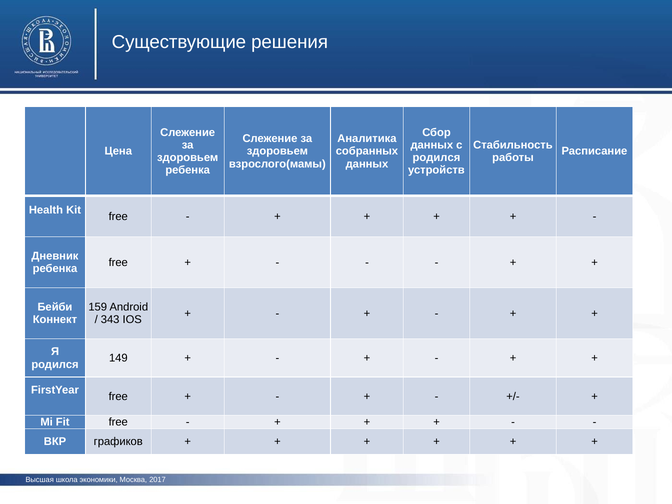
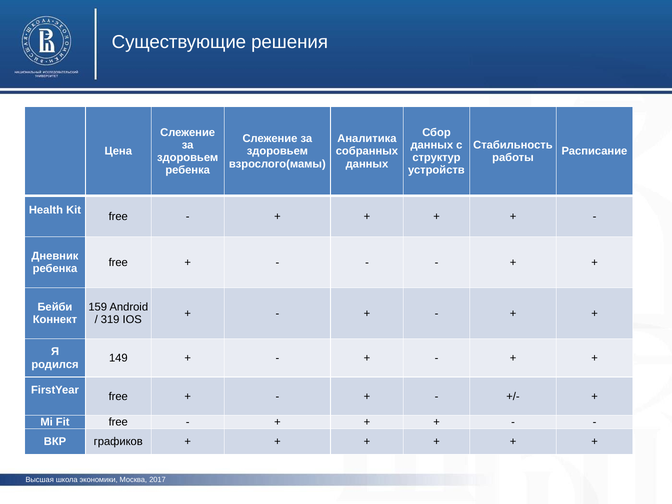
родился at (436, 158): родился -> структур
343: 343 -> 319
